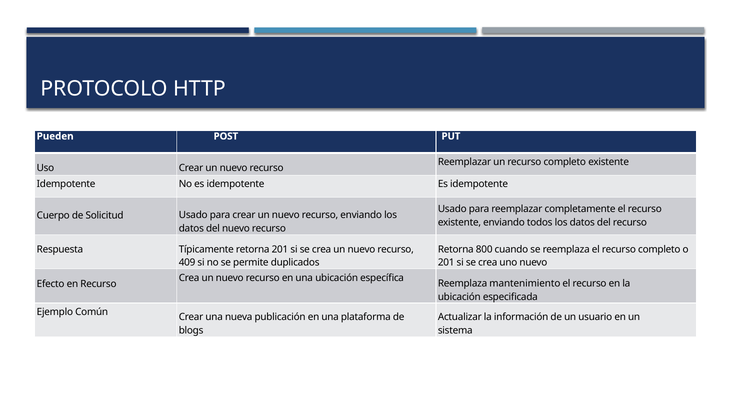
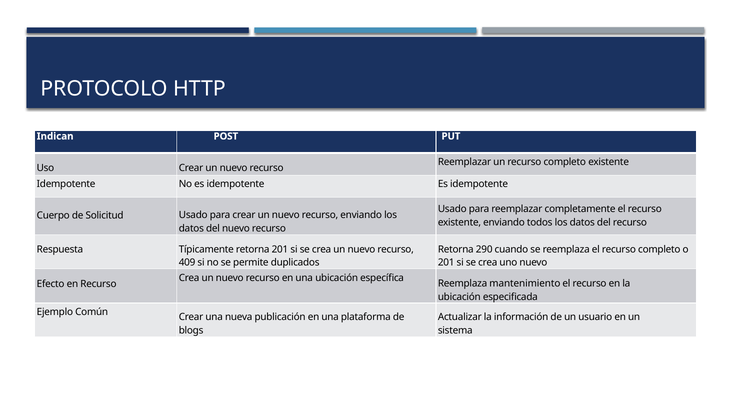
Pueden: Pueden -> Indican
800: 800 -> 290
